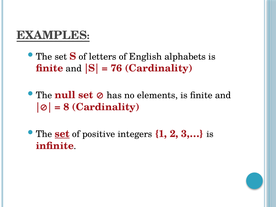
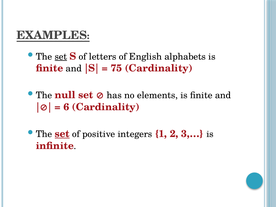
set at (61, 57) underline: none -> present
76: 76 -> 75
8: 8 -> 6
